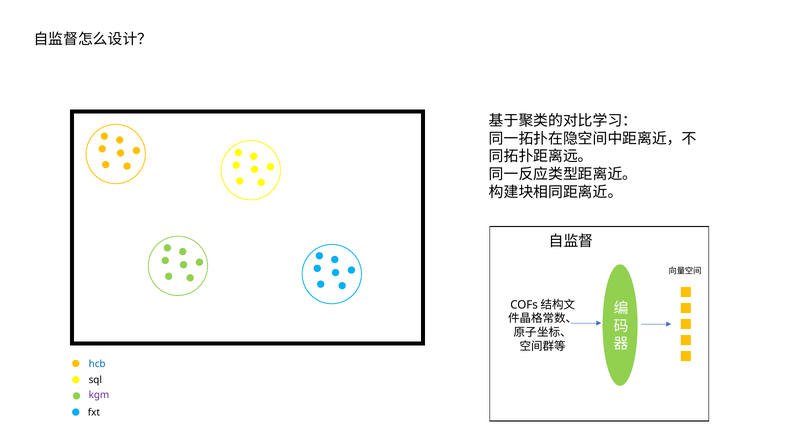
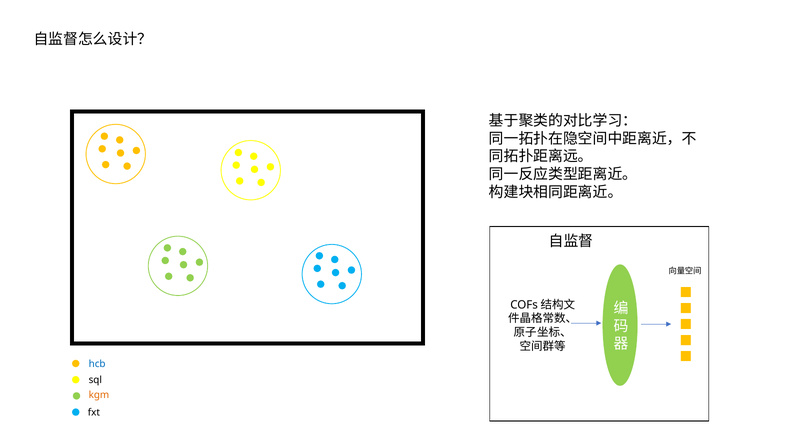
kgm colour: purple -> orange
